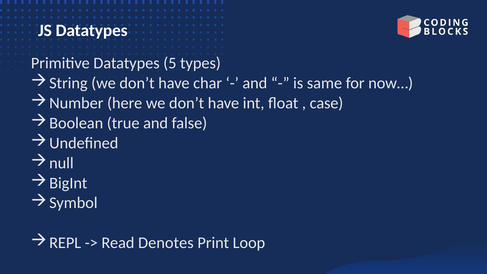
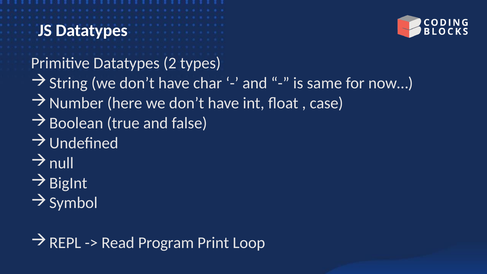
5: 5 -> 2
Denotes: Denotes -> Program
